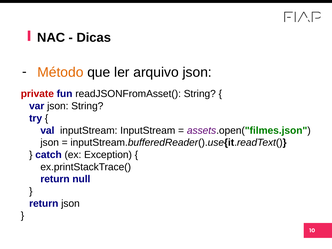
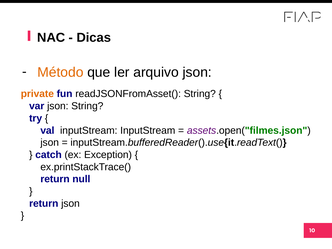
private colour: red -> orange
